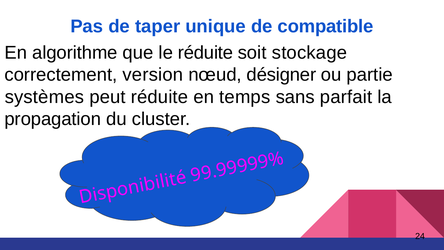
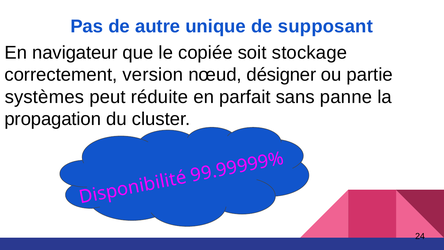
taper: taper -> autre
compatible: compatible -> supposant
algorithme: algorithme -> navigateur
le réduite: réduite -> copiée
temps: temps -> parfait
parfait: parfait -> panne
